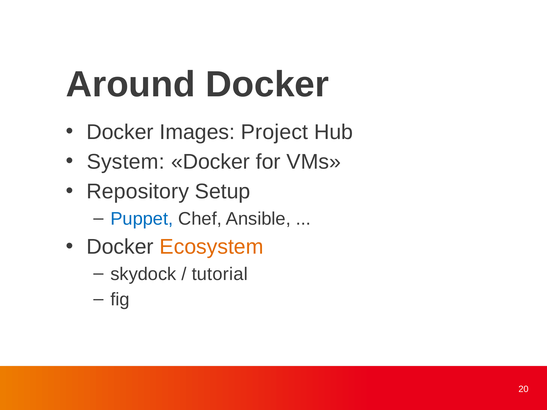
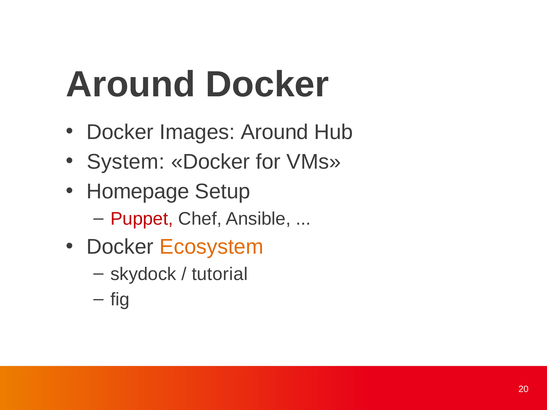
Images Project: Project -> Around
Repository: Repository -> Homepage
Puppet colour: blue -> red
